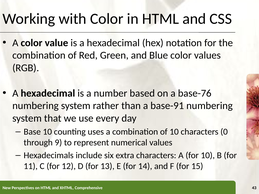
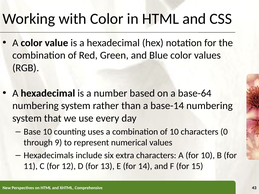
base-76: base-76 -> base-64
base-91: base-91 -> base-14
